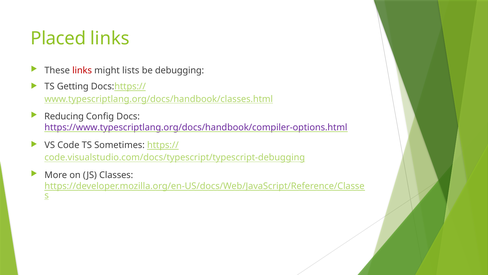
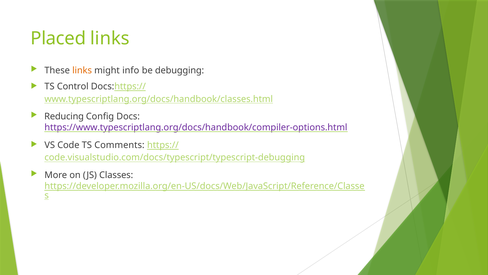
links at (82, 70) colour: red -> orange
lists: lists -> info
Getting: Getting -> Control
Sometimes: Sometimes -> Comments
